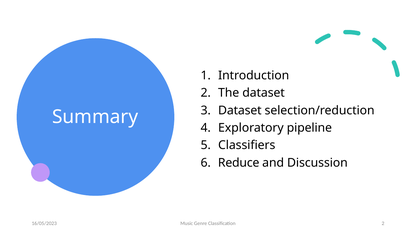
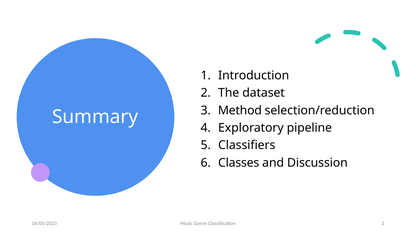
Dataset at (240, 110): Dataset -> Method
Reduce: Reduce -> Classes
